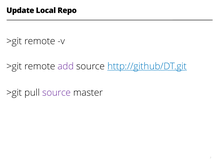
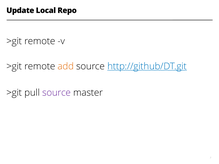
add colour: purple -> orange
